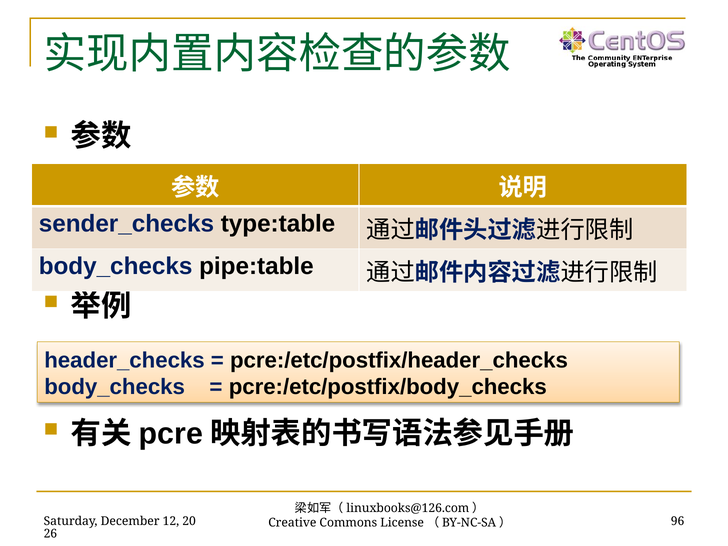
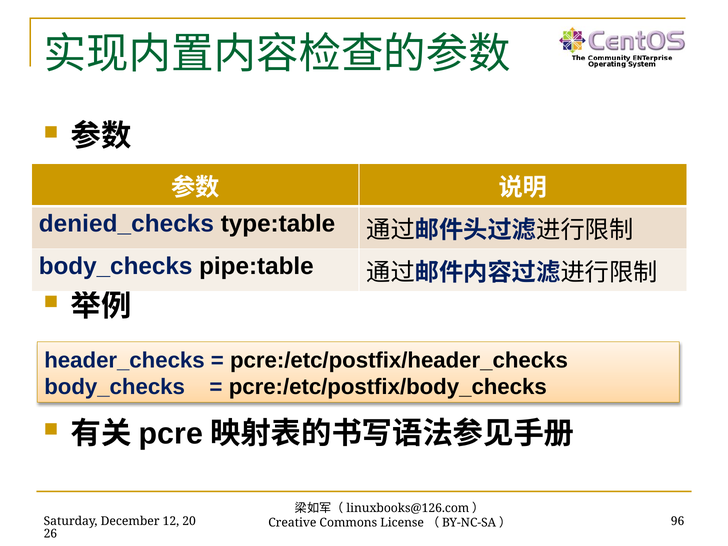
sender_checks: sender_checks -> denied_checks
